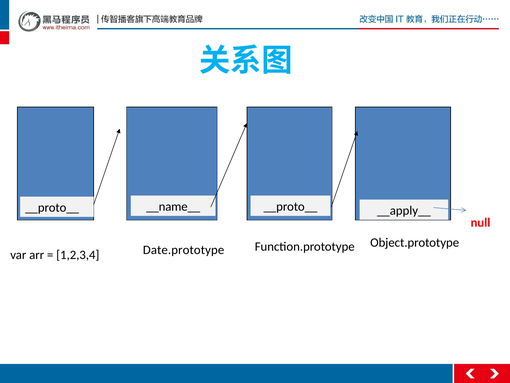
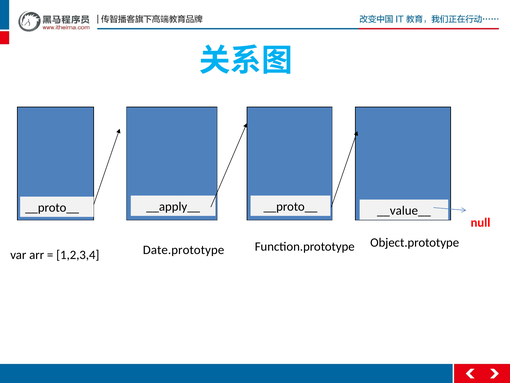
__apply__: __apply__ -> __value__
__name__: __name__ -> __apply__
